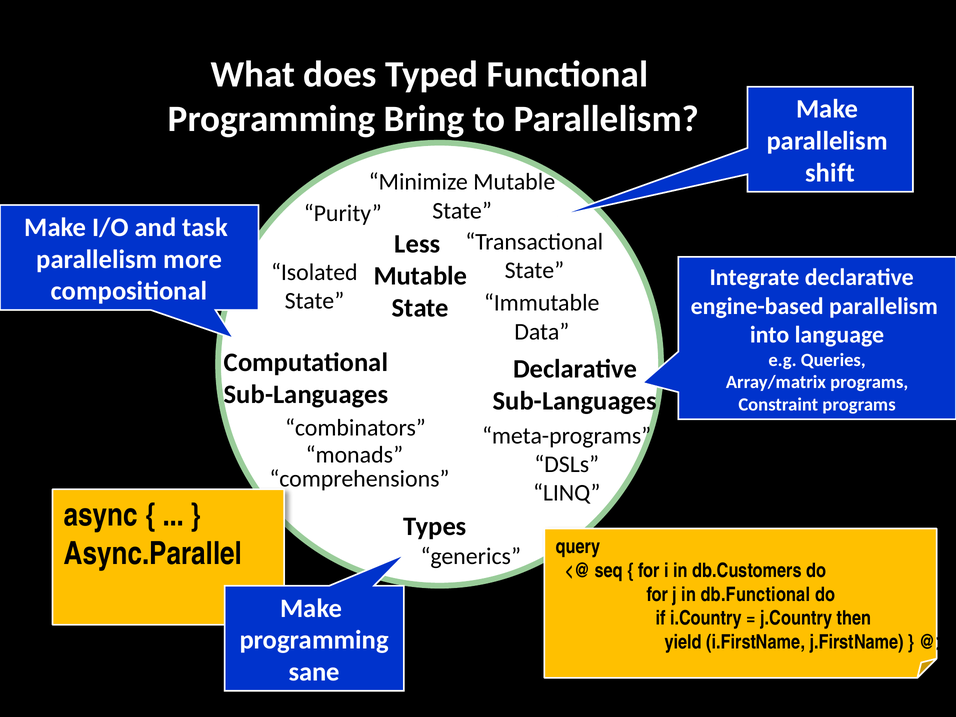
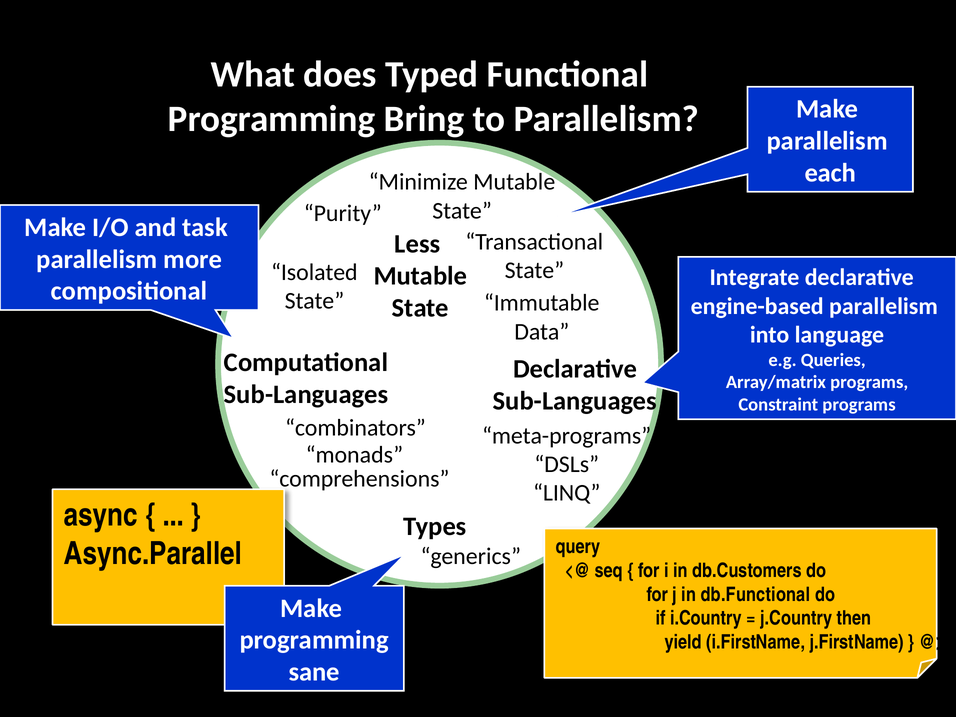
shift: shift -> each
